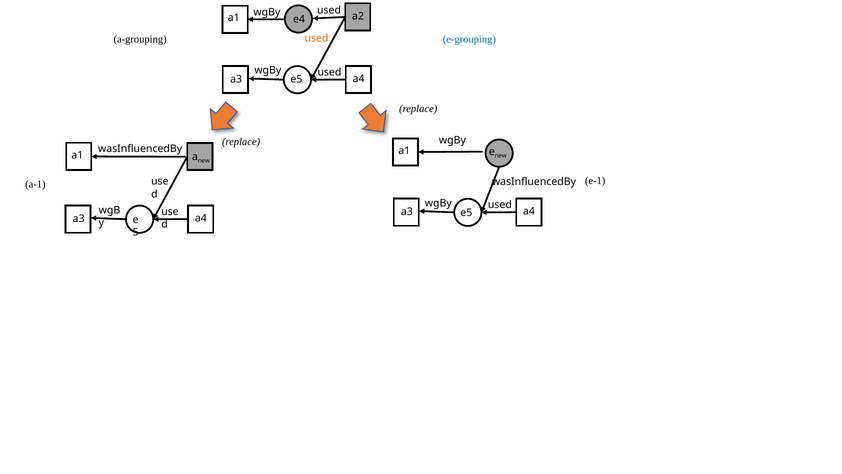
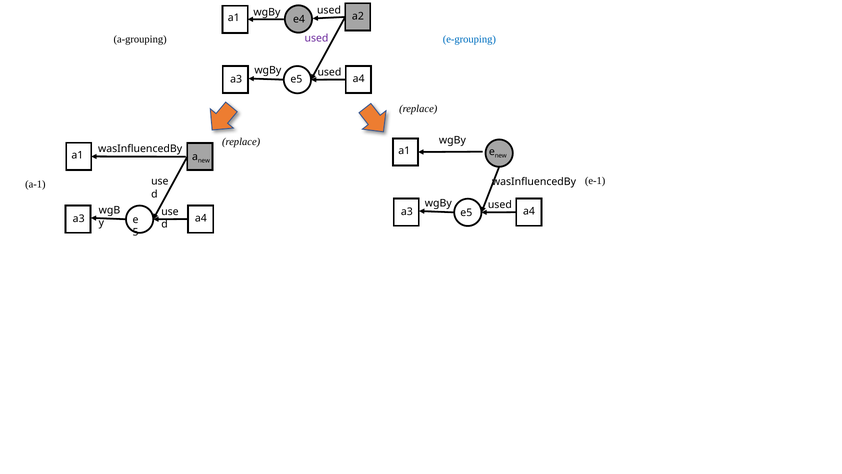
used at (316, 38) colour: orange -> purple
